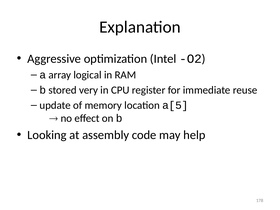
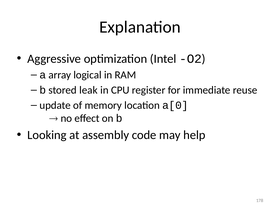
very: very -> leak
a[5: a[5 -> a[0
